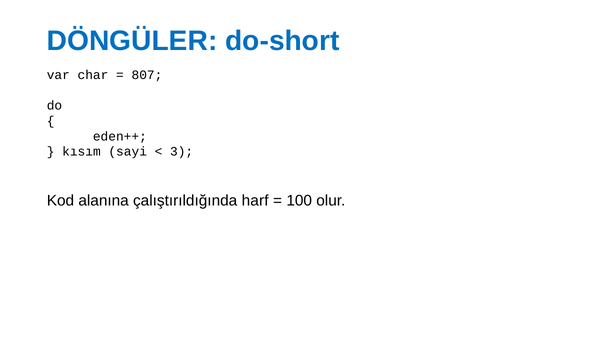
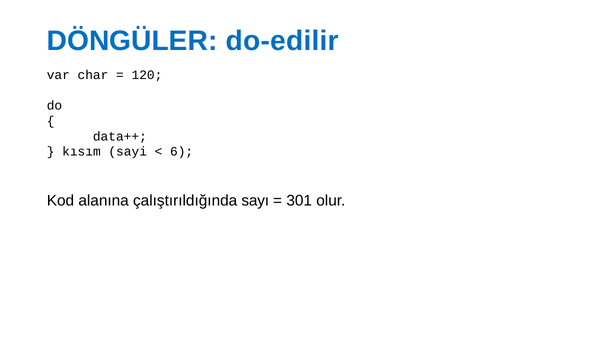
do-short: do-short -> do-edilir
807: 807 -> 120
eden++: eden++ -> data++
3: 3 -> 6
harf: harf -> sayı
100: 100 -> 301
